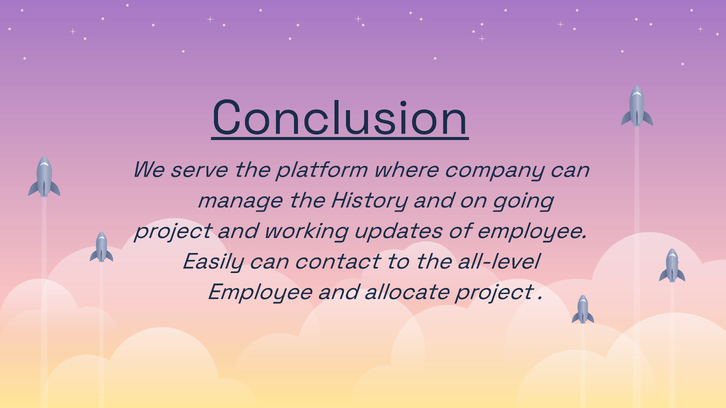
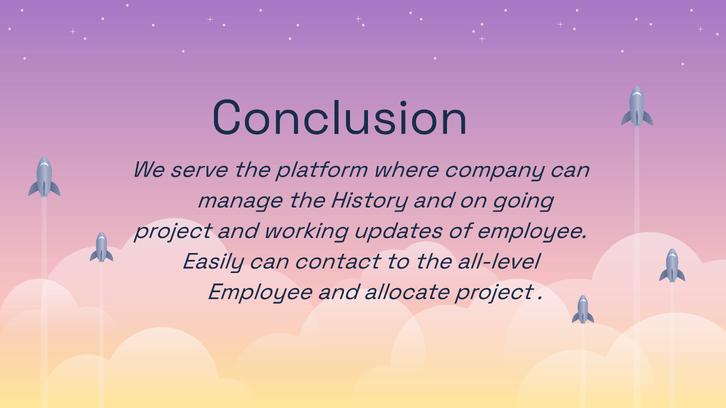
Conclusion underline: present -> none
